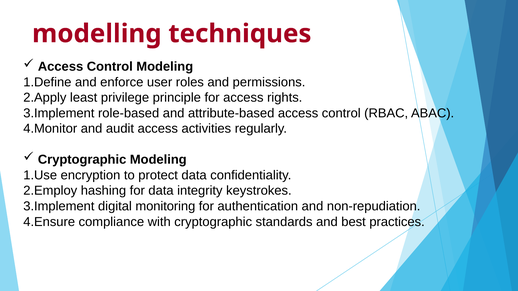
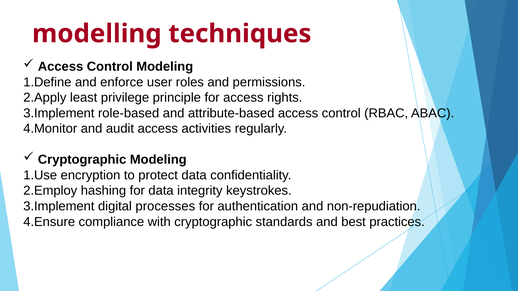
monitoring: monitoring -> processes
